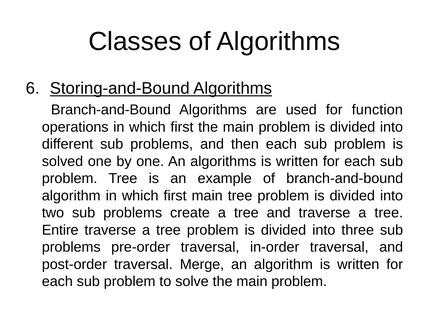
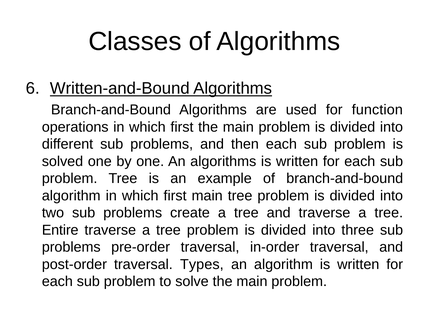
Storing-and-Bound: Storing-and-Bound -> Written-and-Bound
Merge: Merge -> Types
